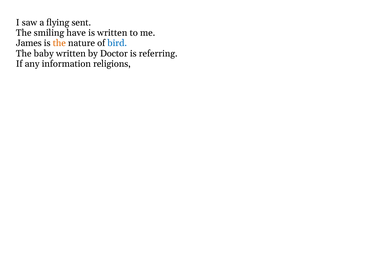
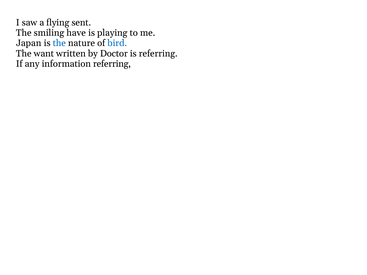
is written: written -> playing
James: James -> Japan
the at (59, 43) colour: orange -> blue
baby: baby -> want
information religions: religions -> referring
